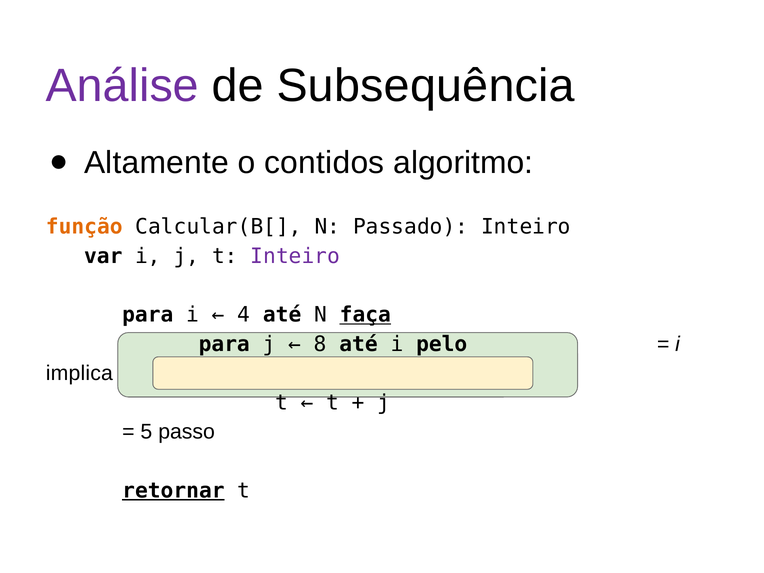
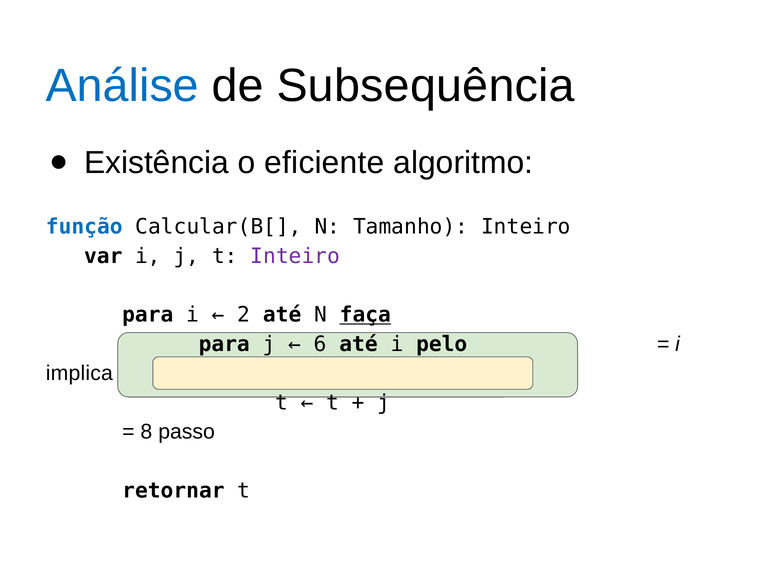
Análise colour: purple -> blue
Altamente: Altamente -> Existência
contidos: contidos -> eficiente
função colour: orange -> blue
Passado: Passado -> Tamanho
4: 4 -> 2
8: 8 -> 6
5: 5 -> 8
retornar underline: present -> none
